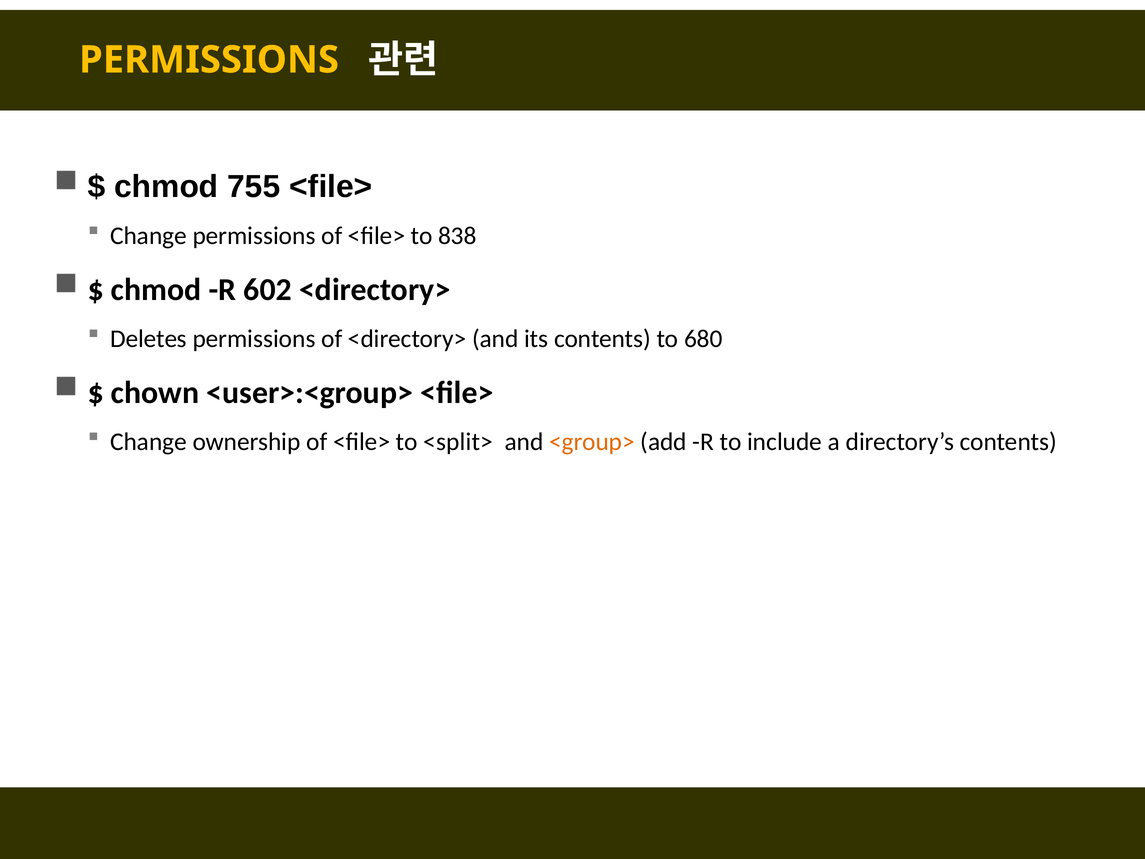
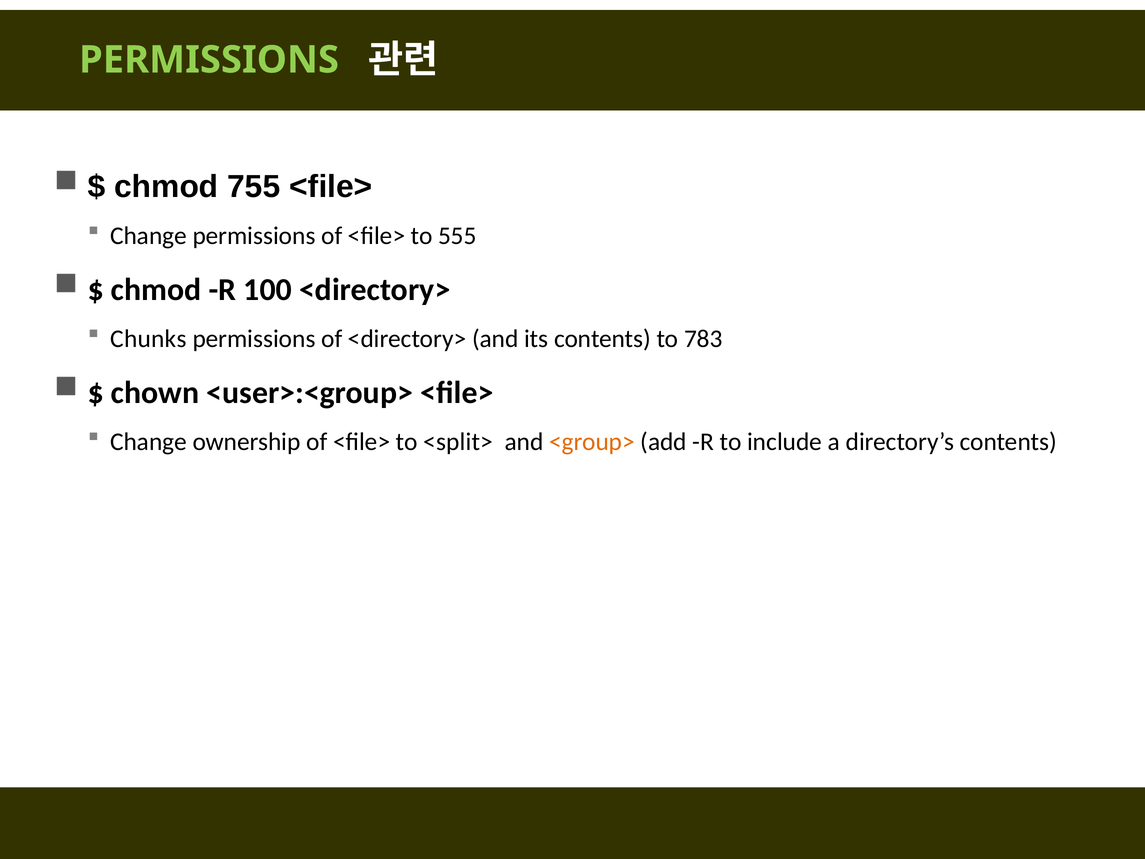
PERMISSIONS at (209, 60) colour: yellow -> light green
838: 838 -> 555
602: 602 -> 100
Deletes: Deletes -> Chunks
680: 680 -> 783
